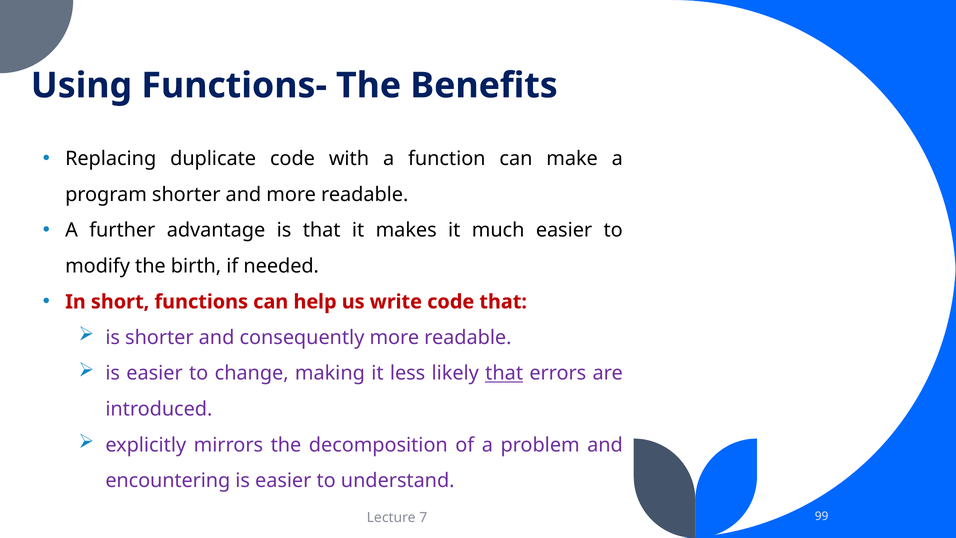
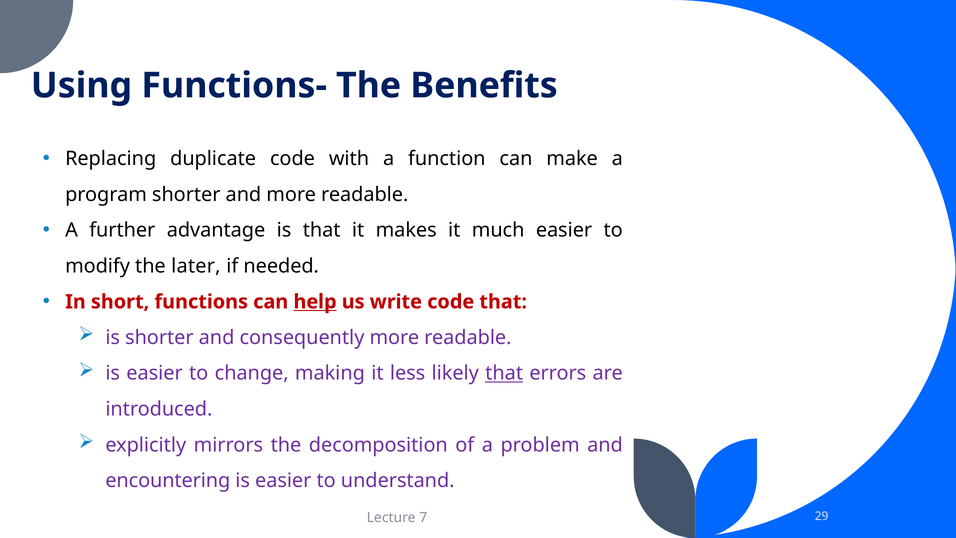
birth: birth -> later
help underline: none -> present
99: 99 -> 29
